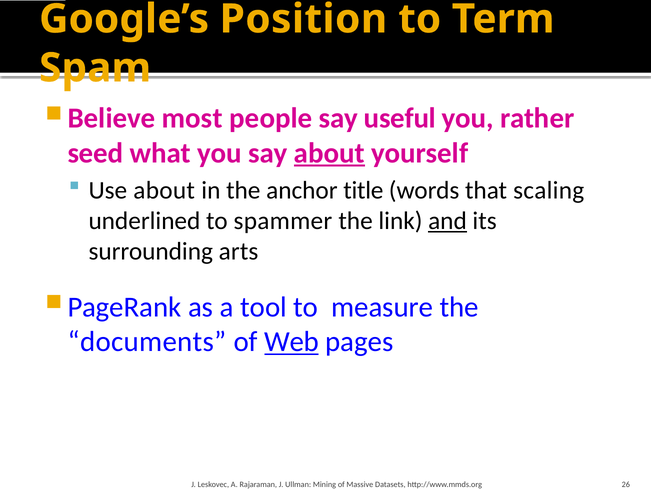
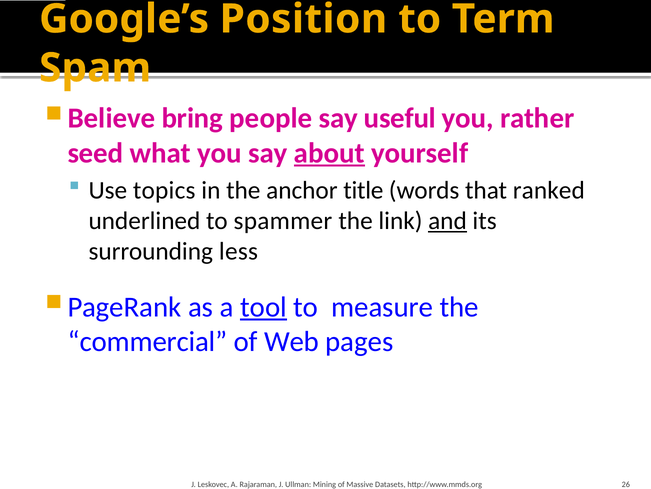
most: most -> bring
Use about: about -> topics
scaling: scaling -> ranked
arts: arts -> less
tool underline: none -> present
documents: documents -> commercial
Web underline: present -> none
